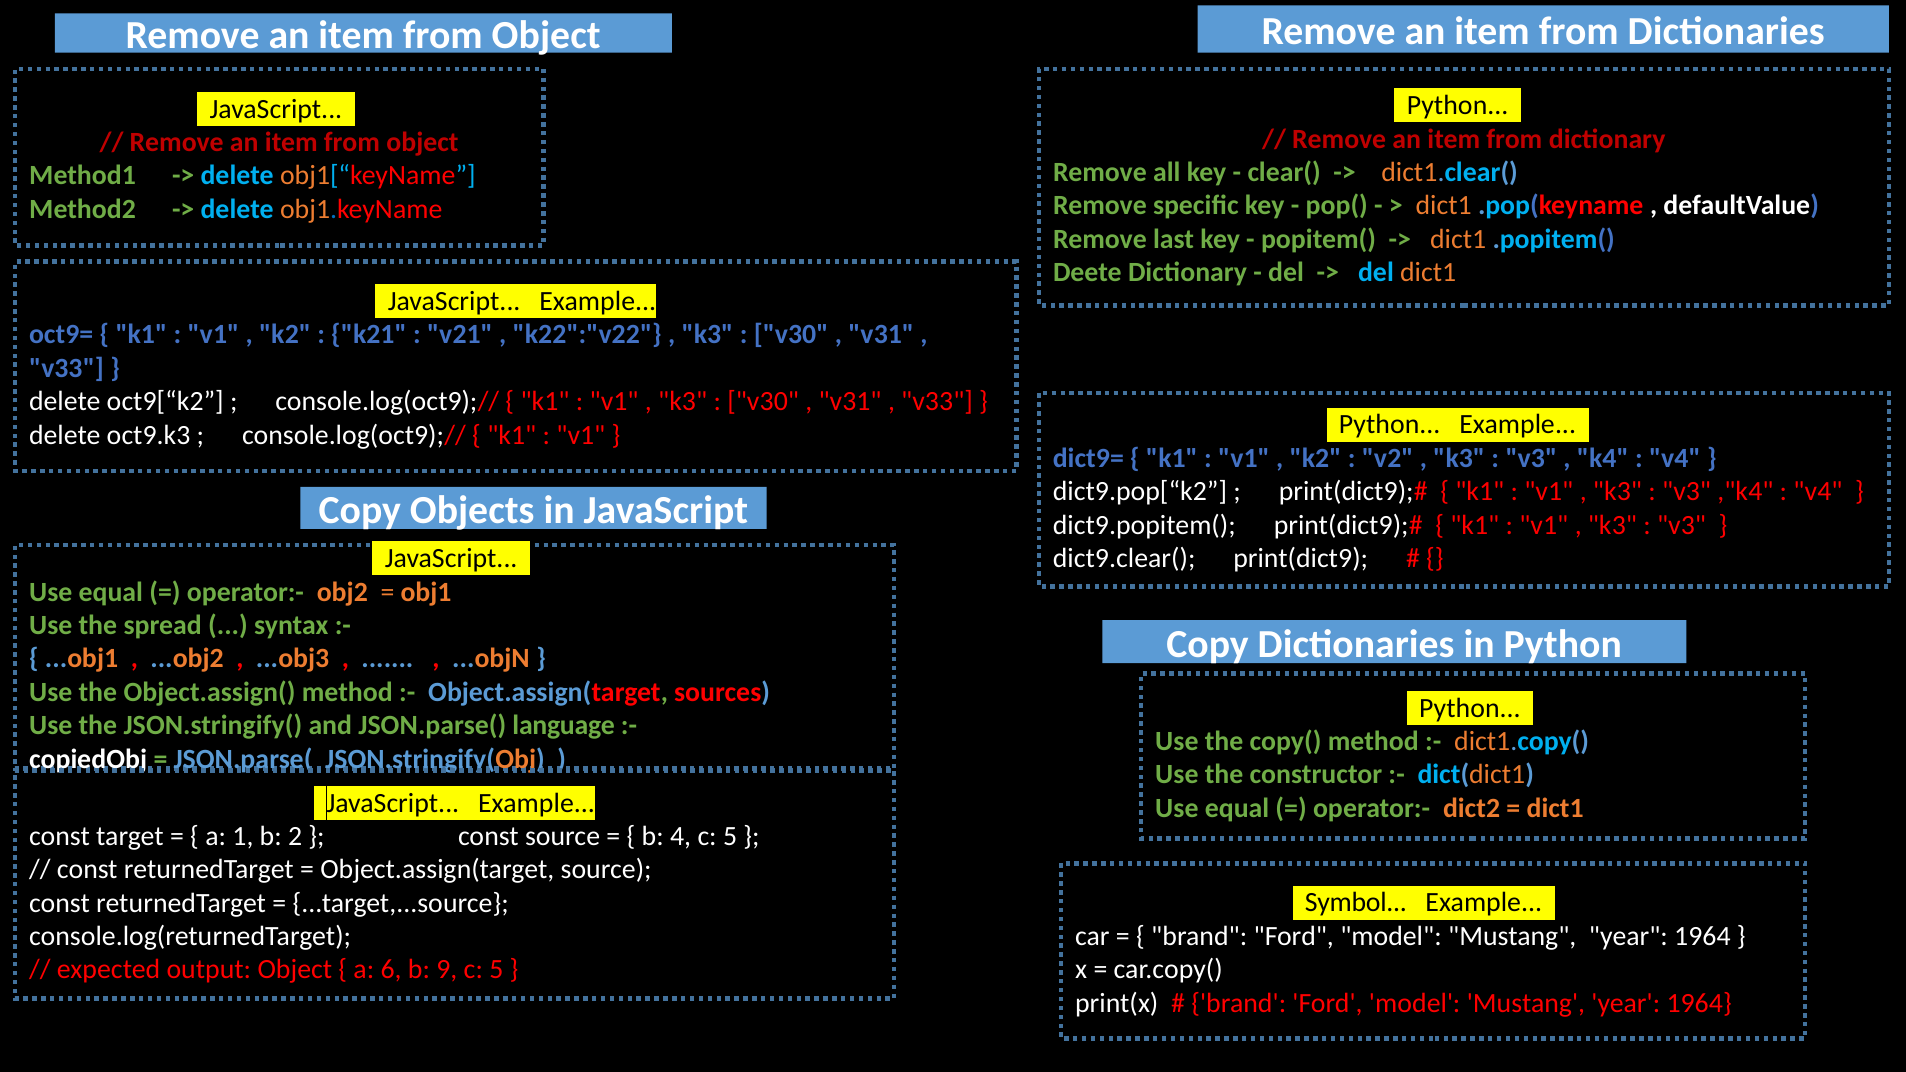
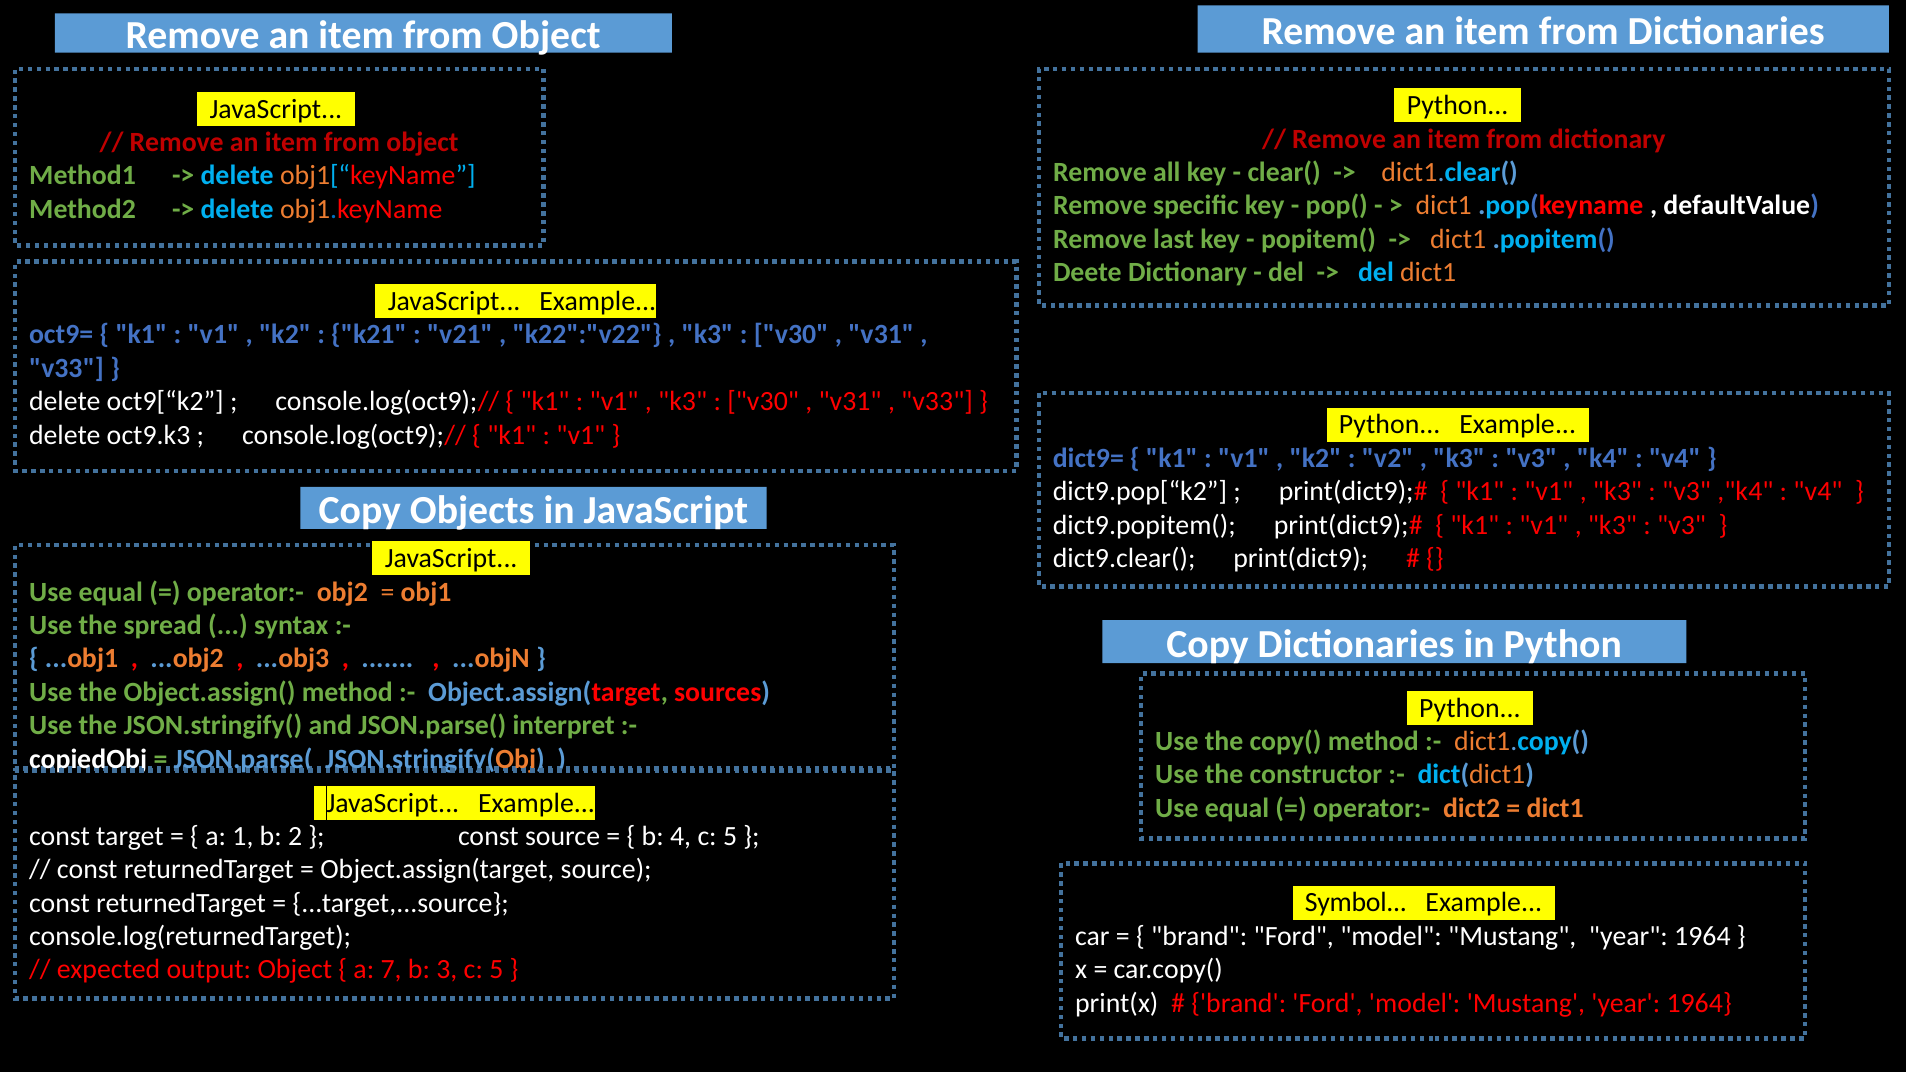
language: language -> interpret
6: 6 -> 7
9: 9 -> 3
